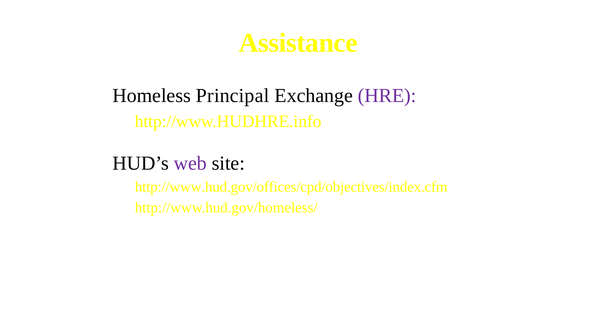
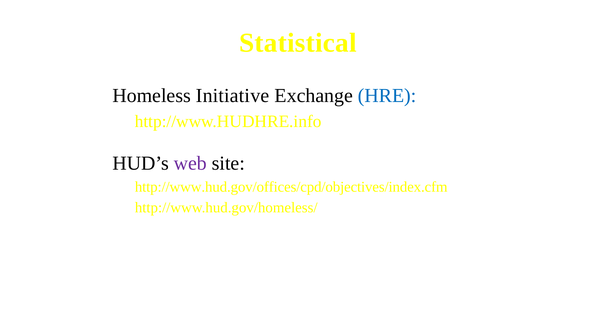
Assistance: Assistance -> Statistical
Principal: Principal -> Initiative
HRE colour: purple -> blue
